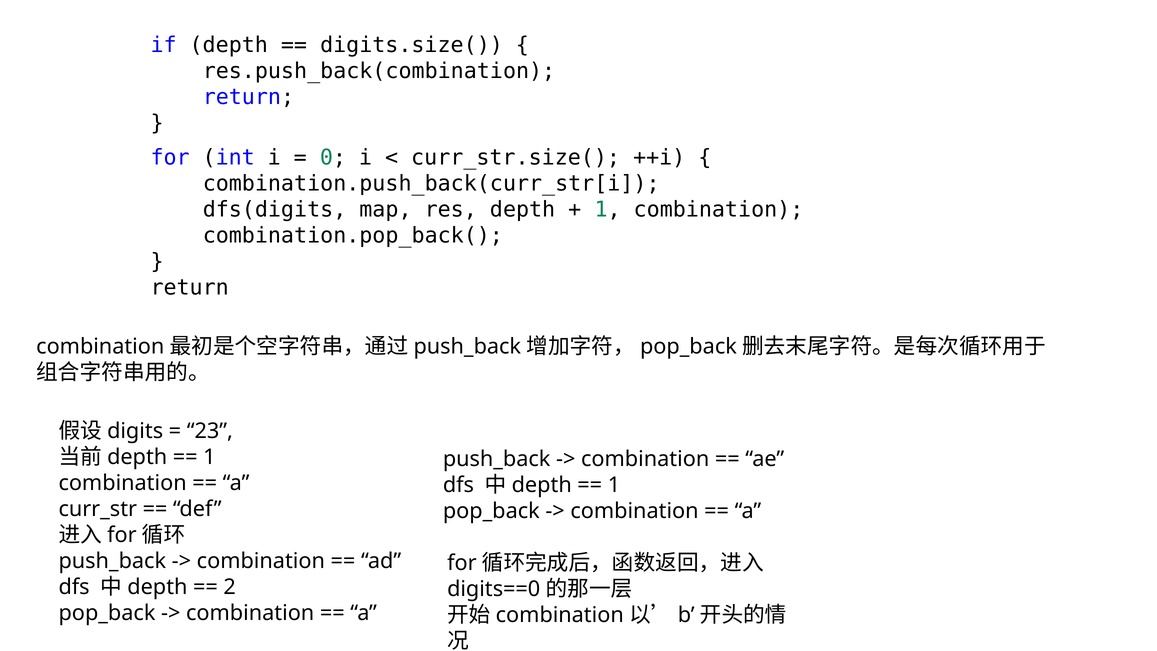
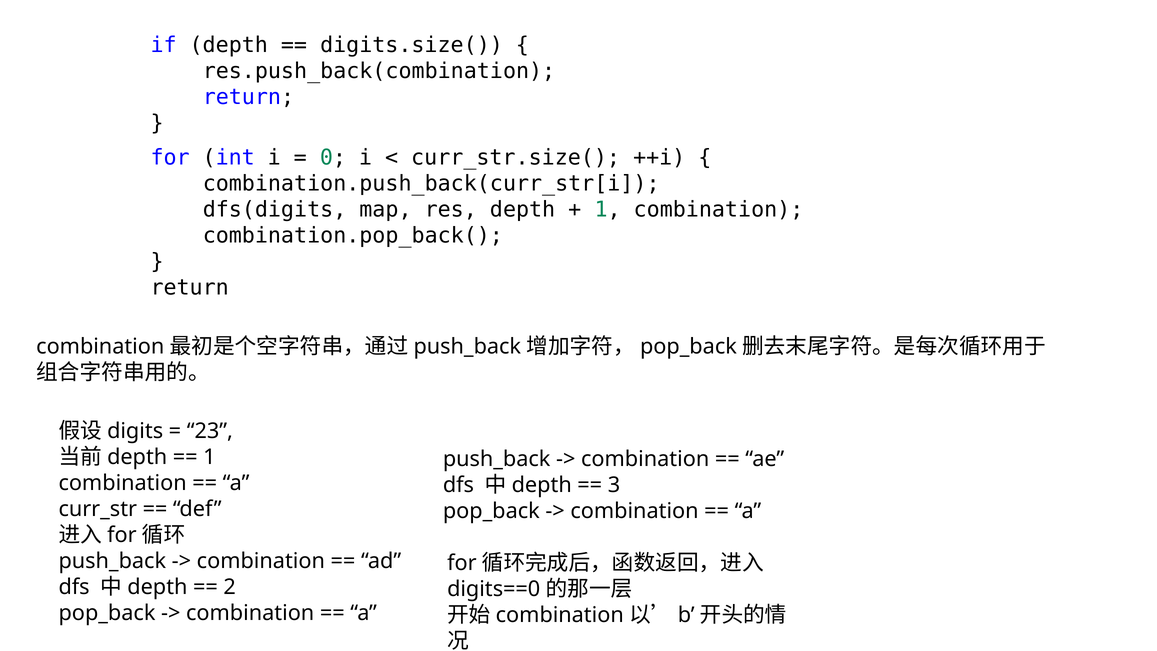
1 at (614, 485): 1 -> 3
